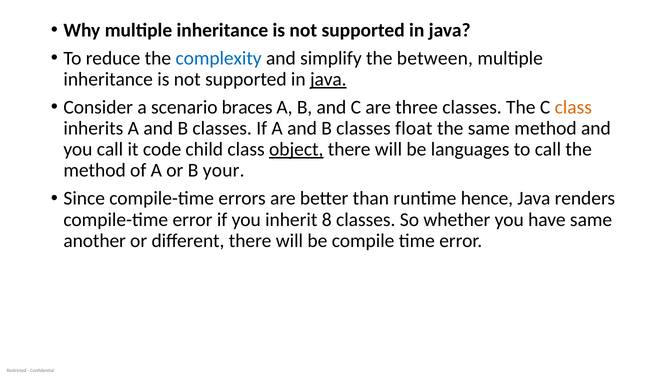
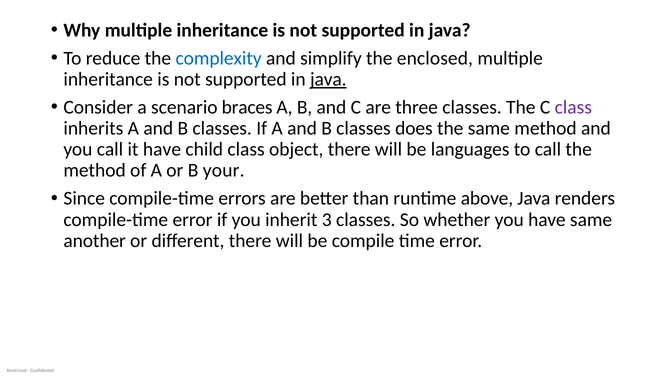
between: between -> enclosed
class at (573, 107) colour: orange -> purple
float: float -> does
it code: code -> have
object underline: present -> none
hence: hence -> above
8: 8 -> 3
